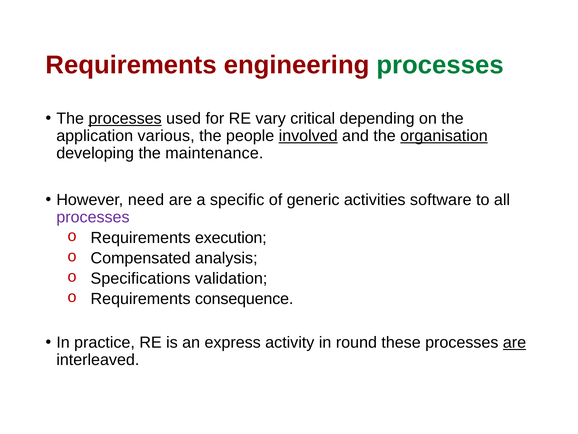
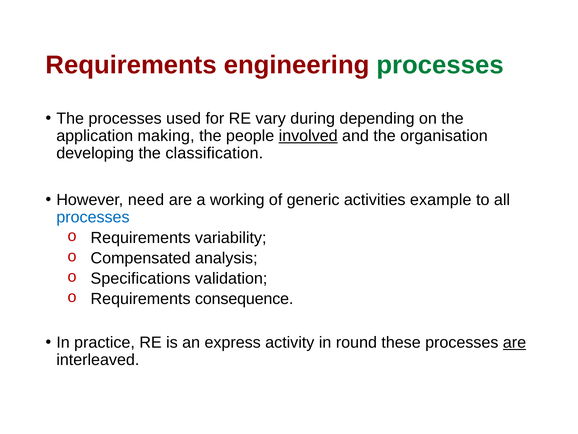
processes at (125, 118) underline: present -> none
critical: critical -> during
various: various -> making
organisation underline: present -> none
maintenance: maintenance -> classification
specific: specific -> working
software: software -> example
processes at (93, 217) colour: purple -> blue
execution: execution -> variability
